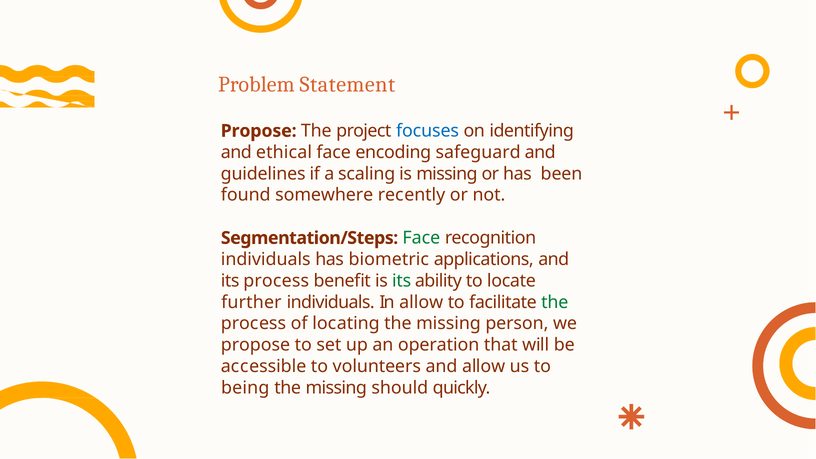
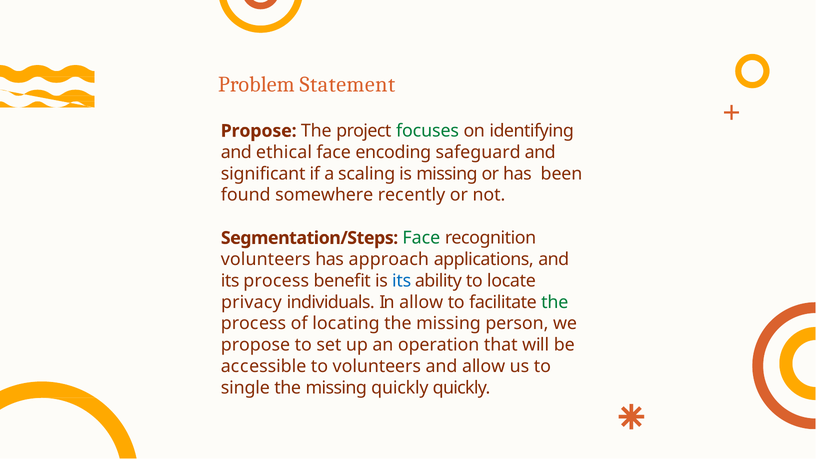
focuses colour: blue -> green
guidelines: guidelines -> significant
individuals at (266, 260): individuals -> volunteers
biometric: biometric -> approach
its at (402, 281) colour: green -> blue
further: further -> privacy
being: being -> single
missing should: should -> quickly
